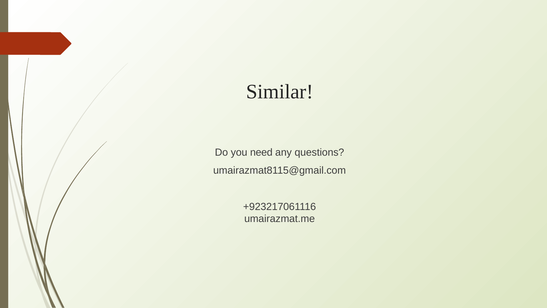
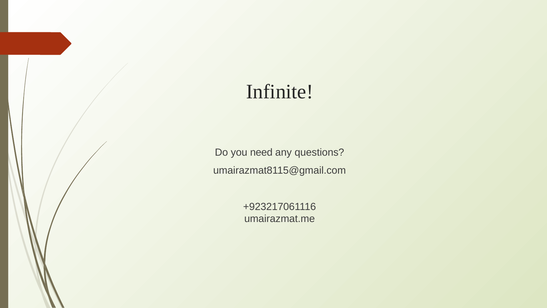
Similar: Similar -> Infinite
